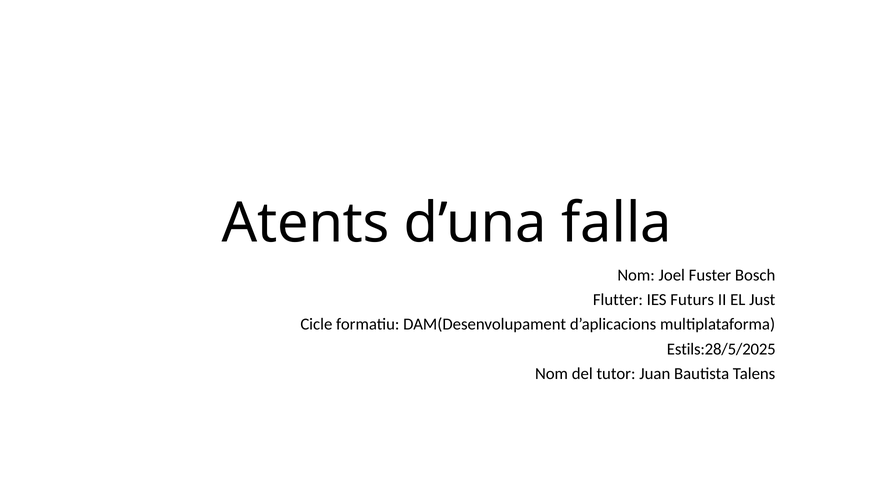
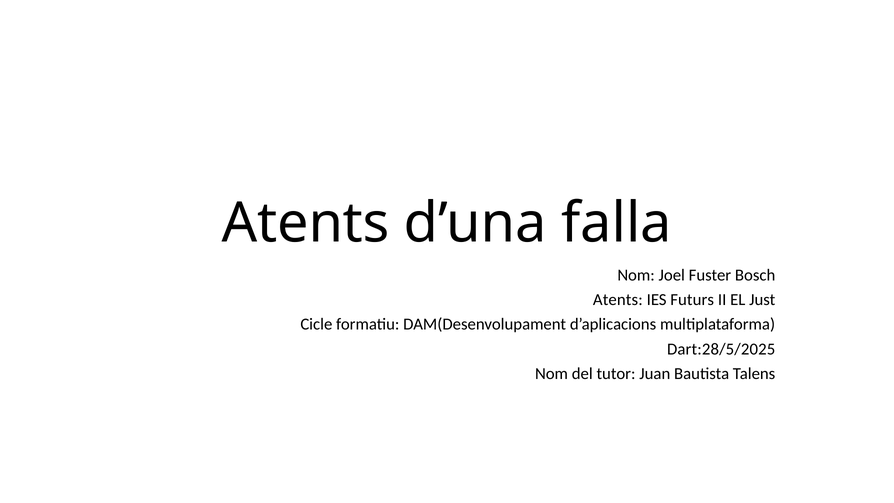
Flutter at (618, 300): Flutter -> Atents
Estils:28/5/2025: Estils:28/5/2025 -> Dart:28/5/2025
